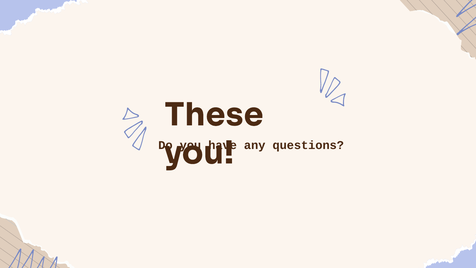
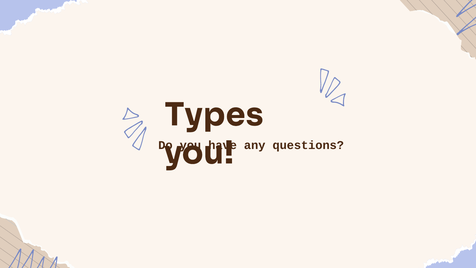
These: These -> Types
